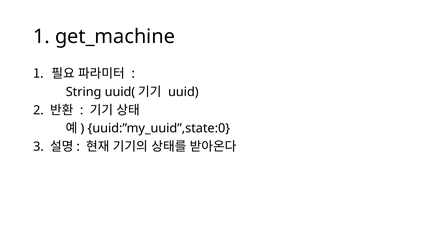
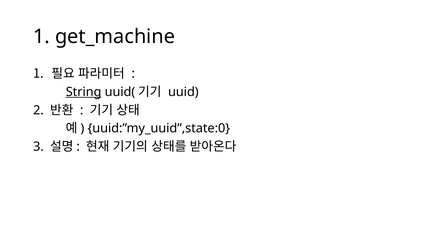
String underline: none -> present
